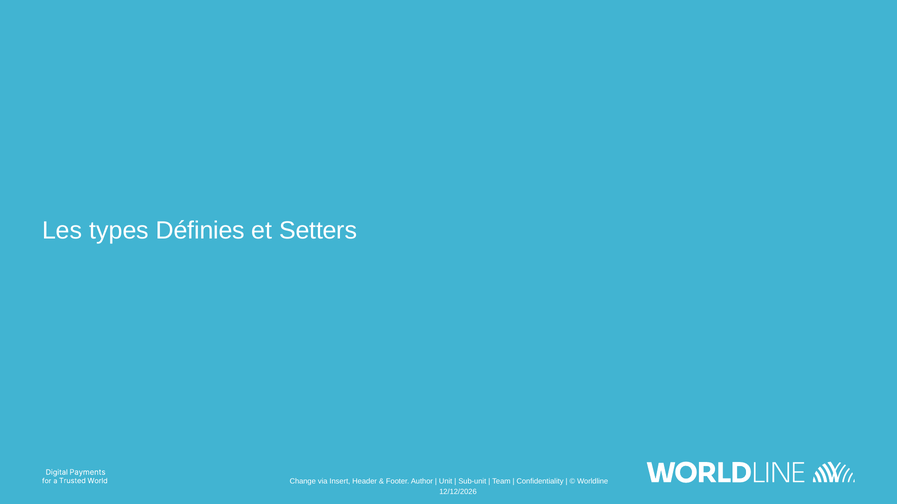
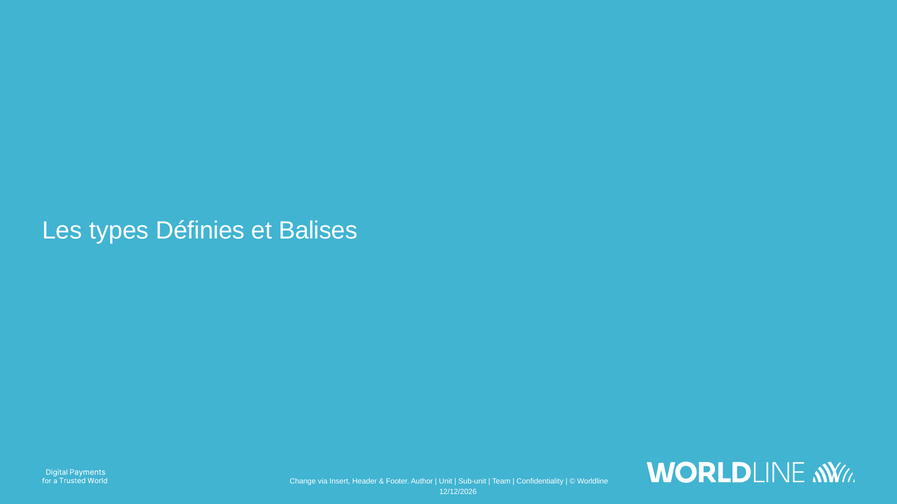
Setters: Setters -> Balises
